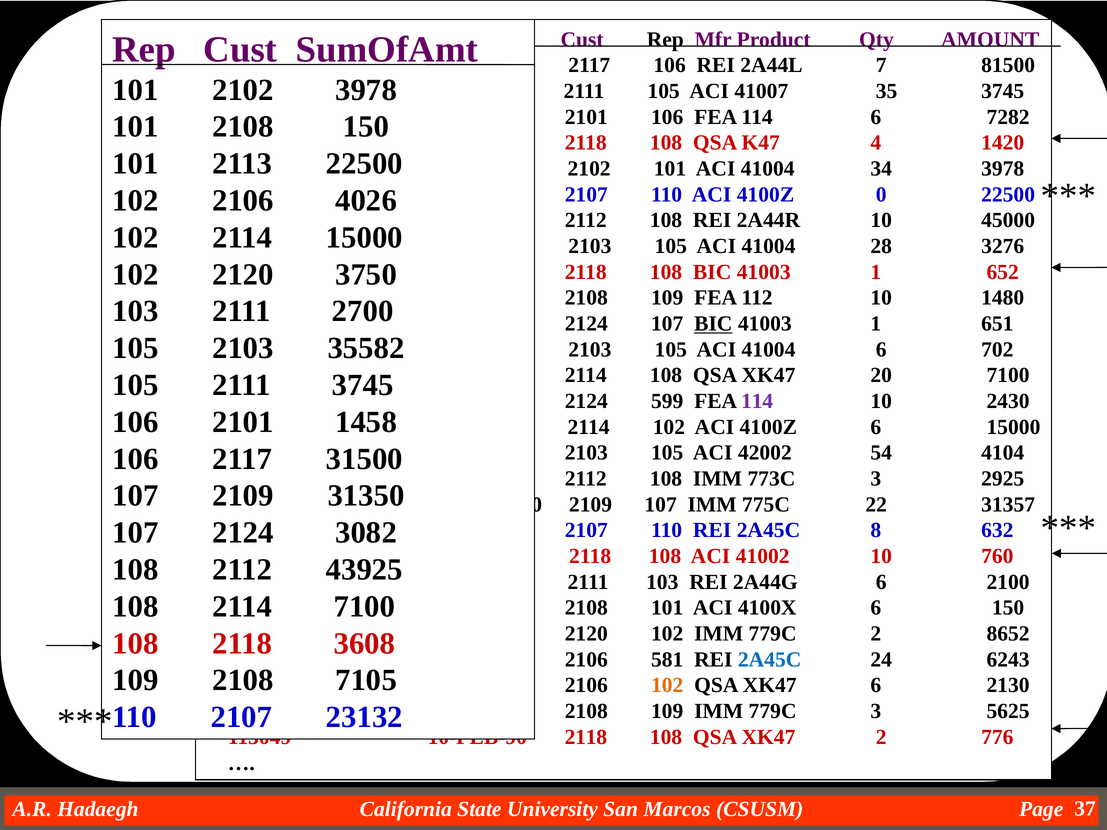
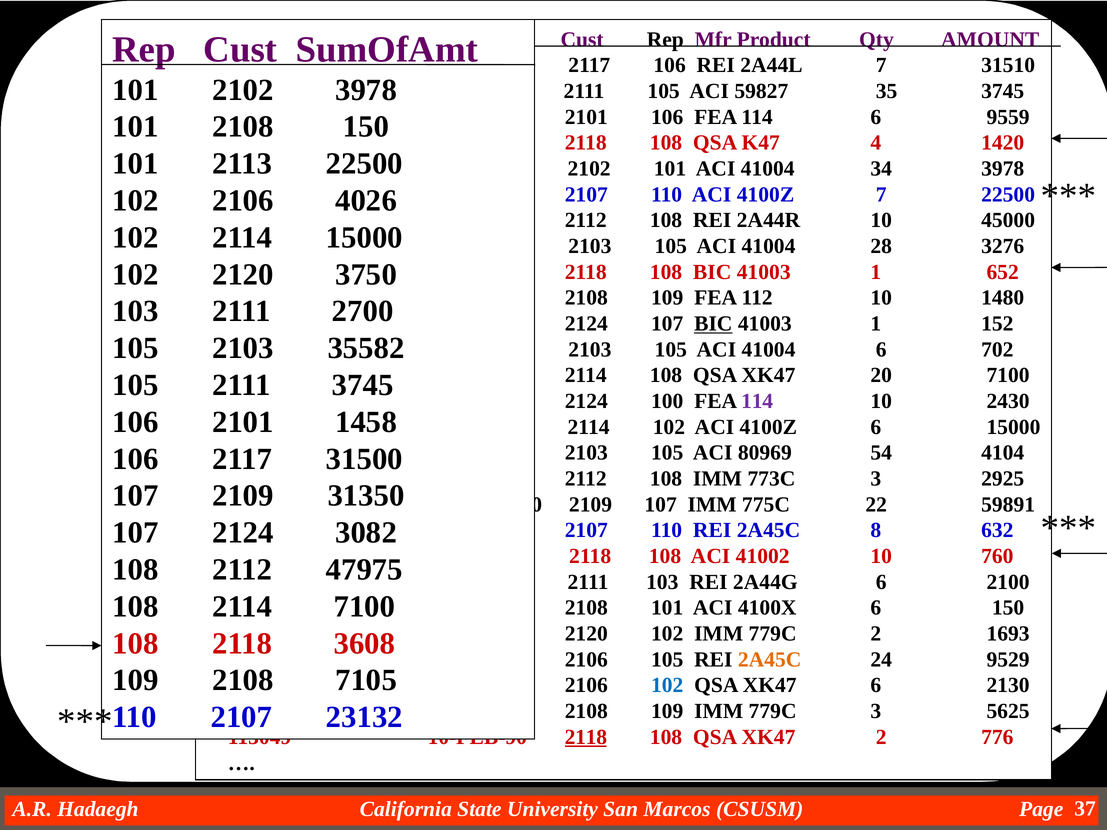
81500: 81500 -> 31510
41007: 41007 -> 59827
7282: 7282 -> 9559
4100Z 0: 0 -> 7
651: 651 -> 152
599: 599 -> 100
42002: 42002 -> 80969
31357: 31357 -> 59891
43925: 43925 -> 47975
8652: 8652 -> 1693
2106 581: 581 -> 105
2A45C at (770, 660) colour: blue -> orange
6243: 6243 -> 9529
102 at (667, 686) colour: orange -> blue
2118 at (586, 737) underline: none -> present
